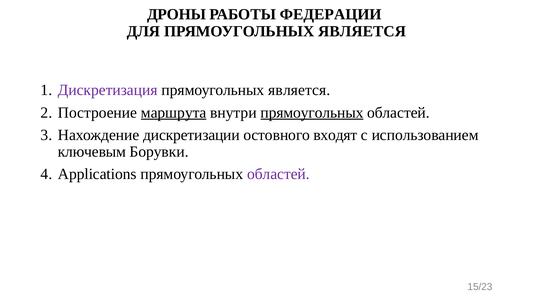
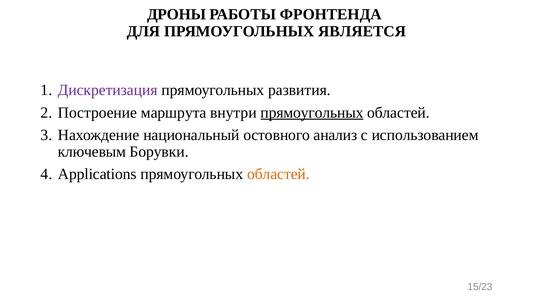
ФЕДЕРАЦИИ: ФЕДЕРАЦИИ -> ФРОНТЕНДА
является at (299, 90): является -> развития
маршрута underline: present -> none
дискретизации: дискретизации -> национальный
входят: входят -> анализ
областей at (278, 174) colour: purple -> orange
